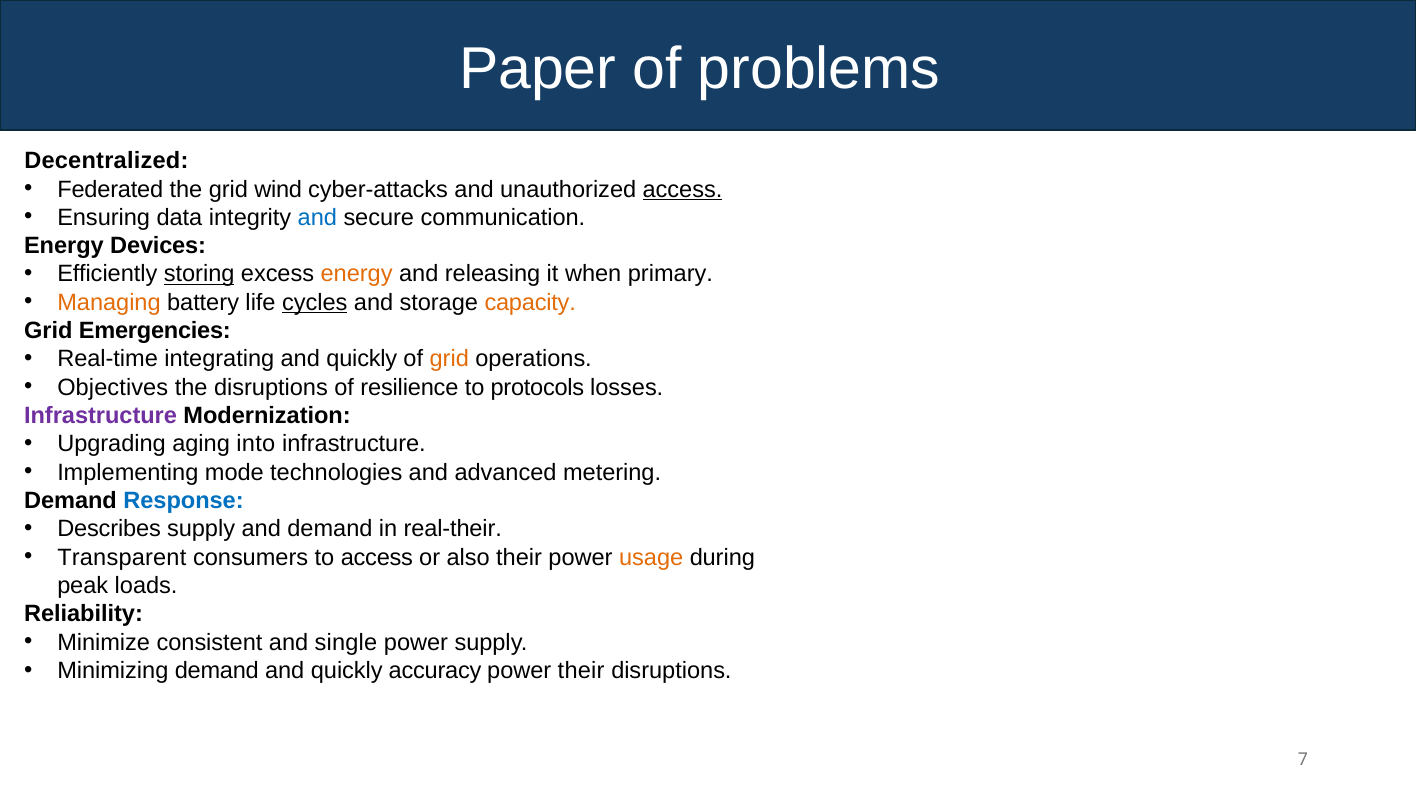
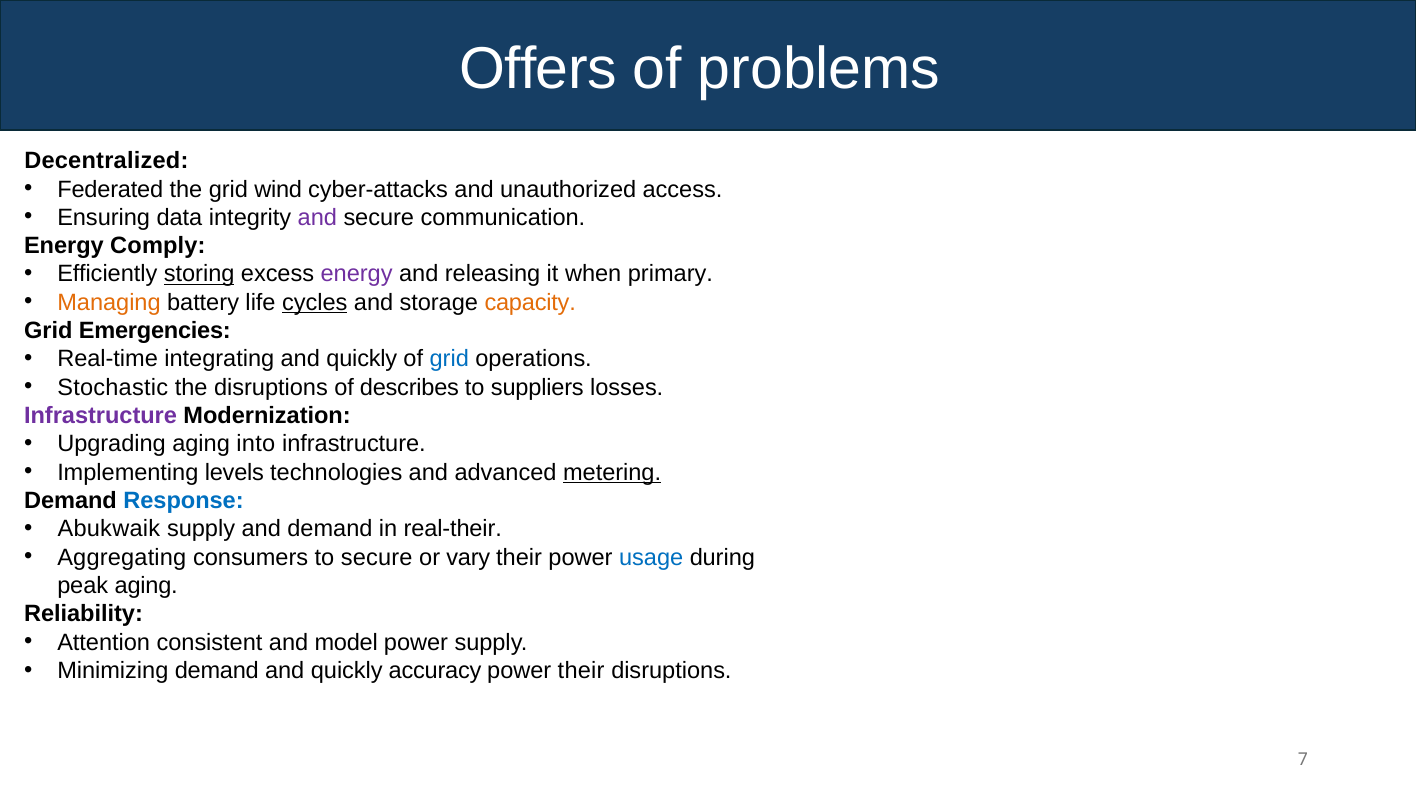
Paper: Paper -> Offers
access at (682, 189) underline: present -> none
and at (317, 217) colour: blue -> purple
Devices: Devices -> Comply
energy at (357, 274) colour: orange -> purple
grid at (449, 359) colour: orange -> blue
Objectives: Objectives -> Stochastic
resilience: resilience -> describes
protocols: protocols -> suppliers
mode: mode -> levels
metering underline: none -> present
Describes: Describes -> Abukwaik
Transparent: Transparent -> Aggregating
to access: access -> secure
also: also -> vary
usage colour: orange -> blue
peak loads: loads -> aging
Minimize: Minimize -> Attention
single: single -> model
